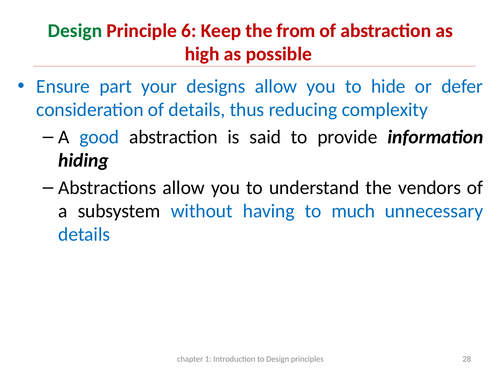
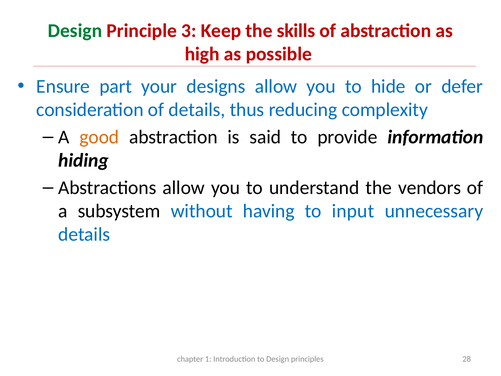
6: 6 -> 3
from: from -> skills
good colour: blue -> orange
much: much -> input
